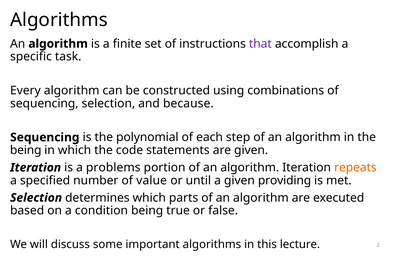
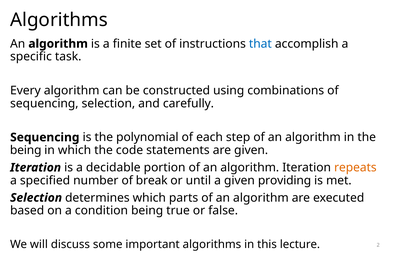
that colour: purple -> blue
because: because -> carefully
problems: problems -> decidable
value: value -> break
